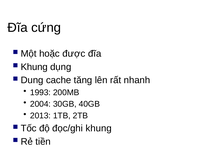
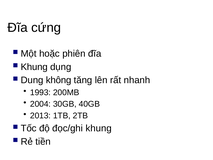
được: được -> phiên
cache: cache -> không
